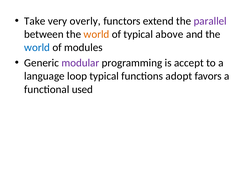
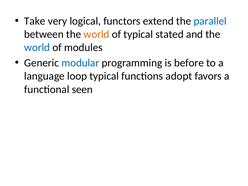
overly: overly -> logical
parallel colour: purple -> blue
above: above -> stated
modular colour: purple -> blue
accept: accept -> before
used: used -> seen
